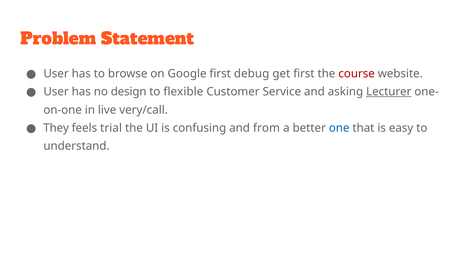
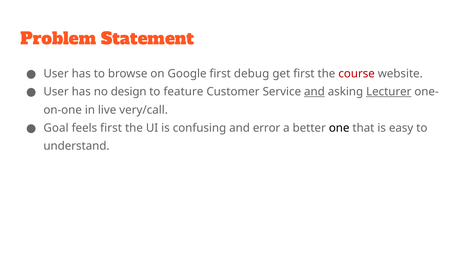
flexible: flexible -> feature
and at (314, 92) underline: none -> present
They: They -> Goal
feels trial: trial -> first
from: from -> error
one colour: blue -> black
